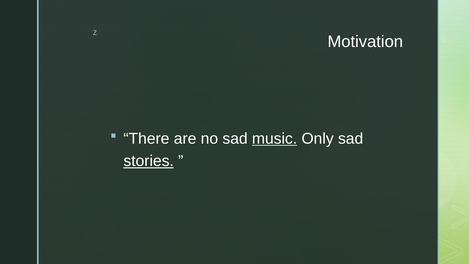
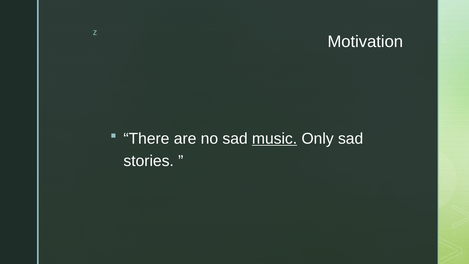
stories underline: present -> none
